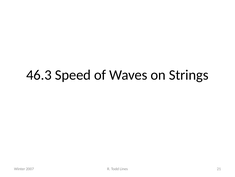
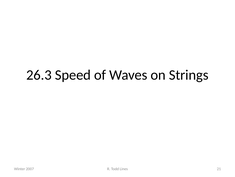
46.3: 46.3 -> 26.3
